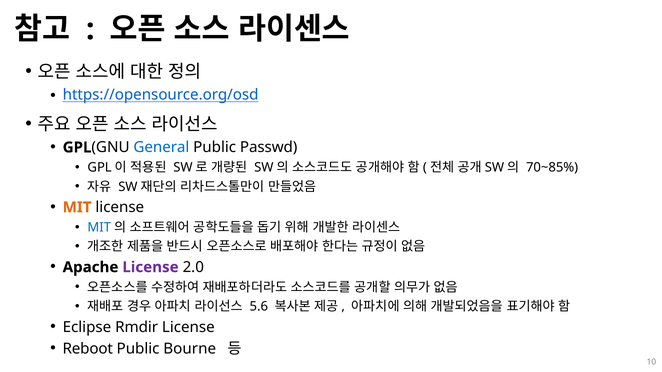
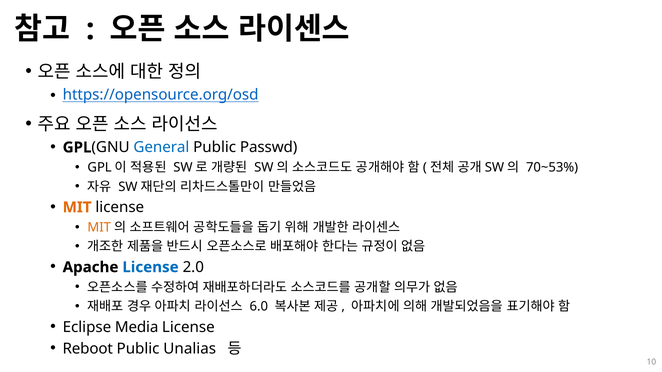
70~85%: 70~85% -> 70~53%
MIT at (99, 228) colour: blue -> orange
License at (151, 267) colour: purple -> blue
5.6: 5.6 -> 6.0
Rmdir: Rmdir -> Media
Bourne: Bourne -> Unalias
